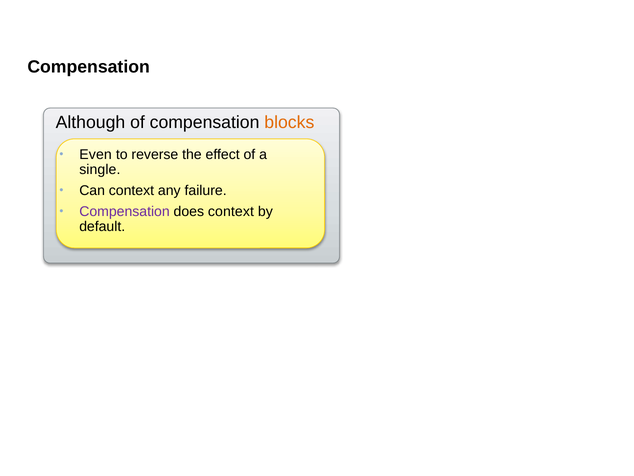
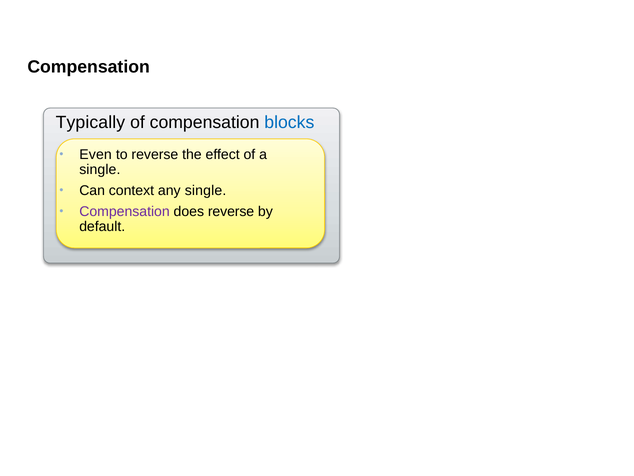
Although: Although -> Typically
blocks colour: orange -> blue
any failure: failure -> single
does context: context -> reverse
